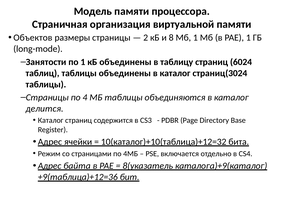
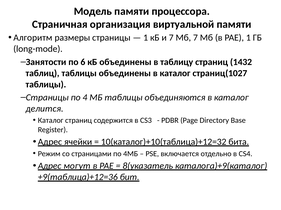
Объектов: Объектов -> Алгоритм
2 at (146, 38): 2 -> 1
и 8: 8 -> 7
Мб 1: 1 -> 7
по 1: 1 -> 6
6024: 6024 -> 1432
страниц(3024: страниц(3024 -> страниц(1027
байта: байта -> могут
